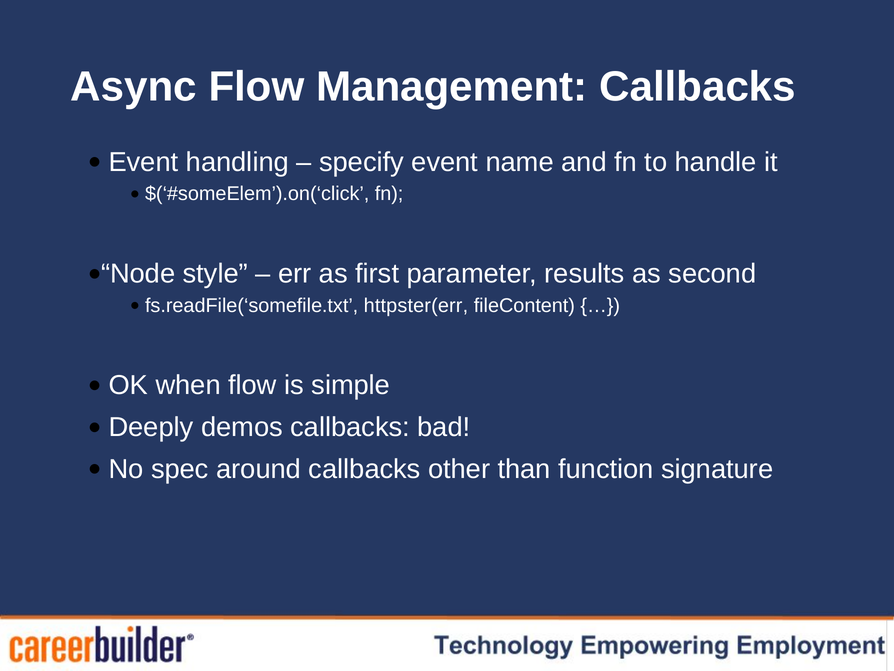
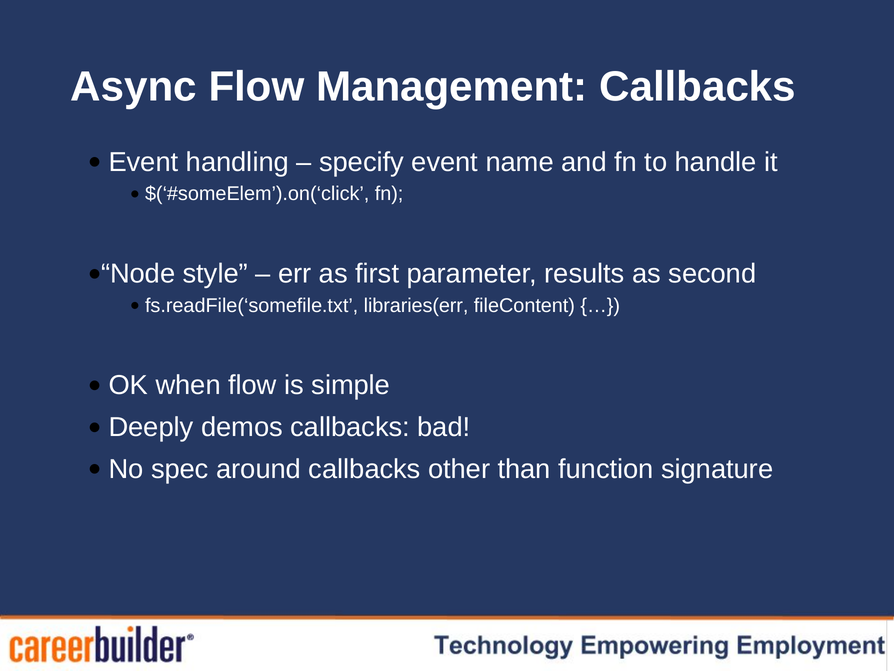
httpster(err: httpster(err -> libraries(err
